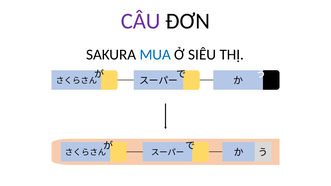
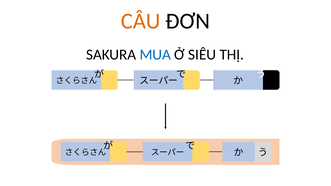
CÂU colour: purple -> orange
